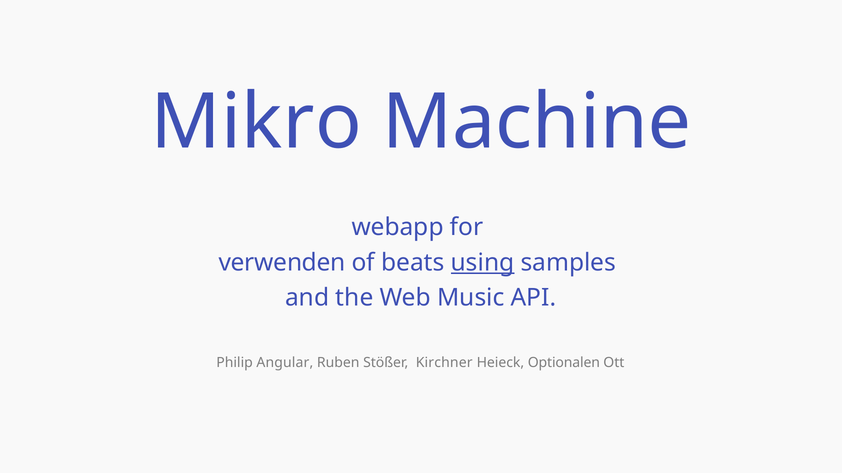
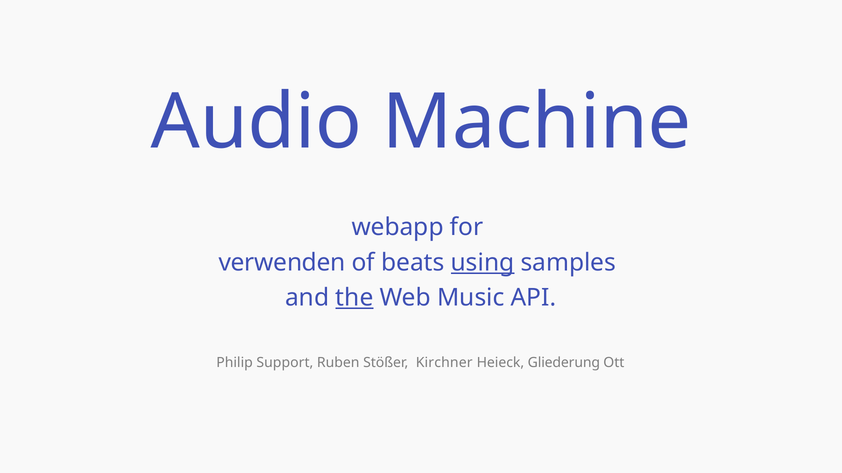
Mikro: Mikro -> Audio
the underline: none -> present
Angular: Angular -> Support
Optionalen: Optionalen -> Gliederung
